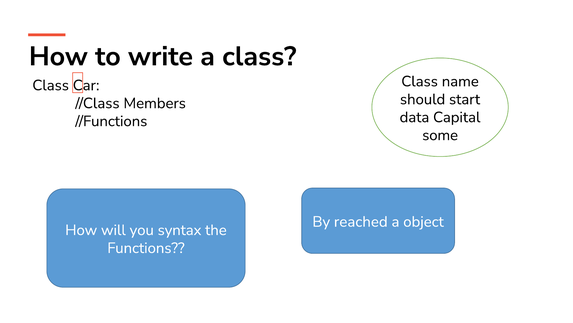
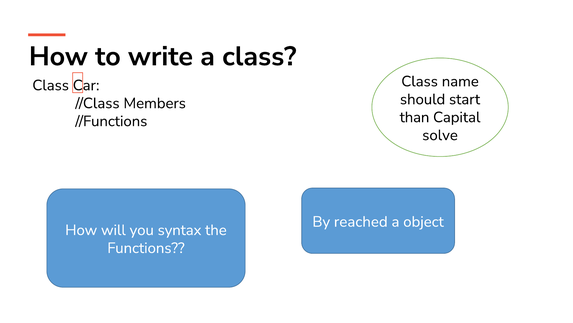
data: data -> than
some: some -> solve
